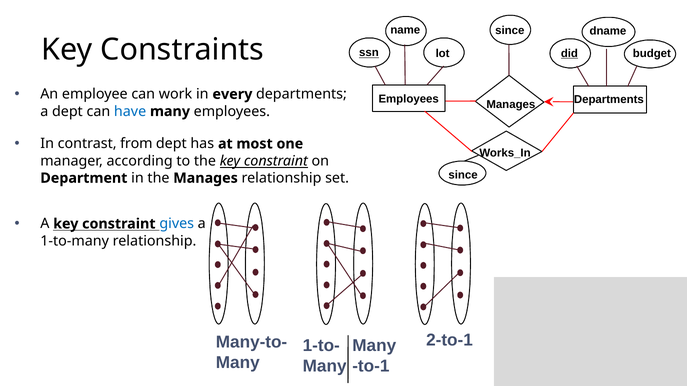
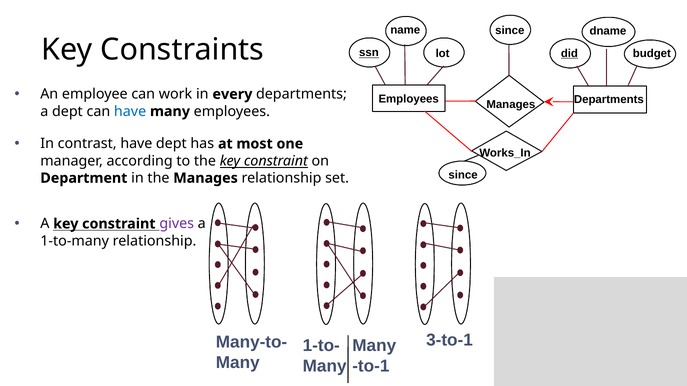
contrast from: from -> have
gives colour: blue -> purple
2-to-1: 2-to-1 -> 3-to-1
